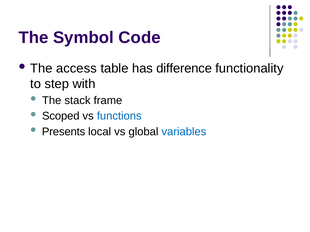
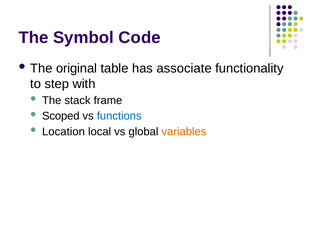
access: access -> original
difference: difference -> associate
Presents: Presents -> Location
variables colour: blue -> orange
